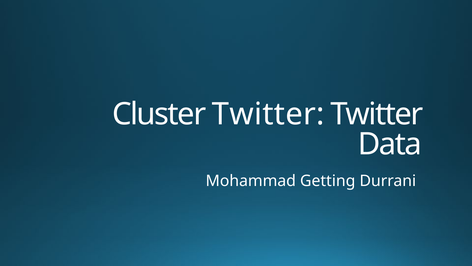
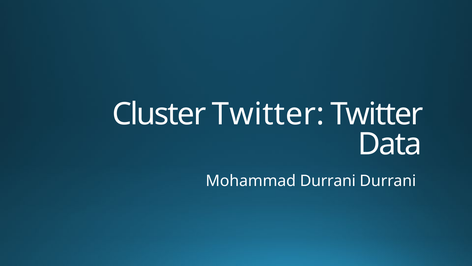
Mohammad Getting: Getting -> Durrani
